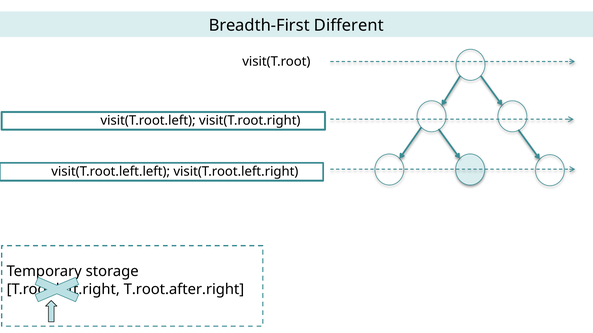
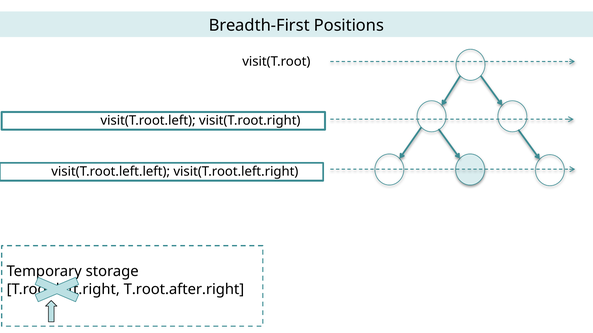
Different: Different -> Positions
